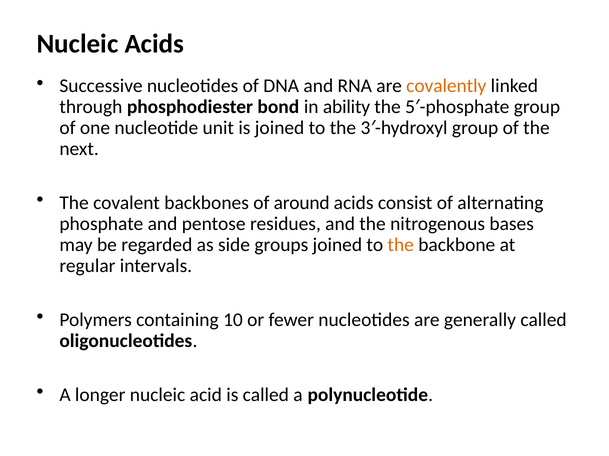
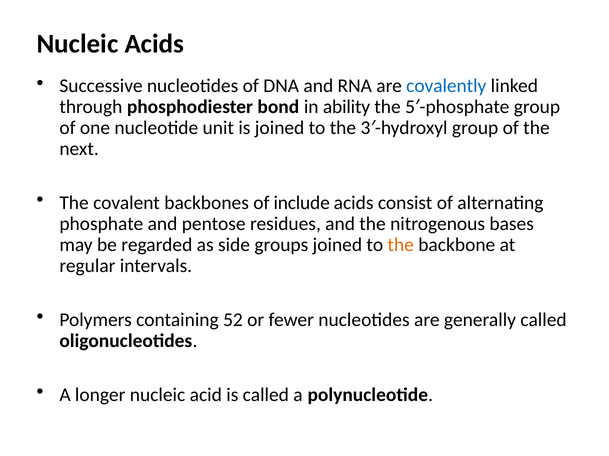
covalently colour: orange -> blue
around: around -> include
10: 10 -> 52
